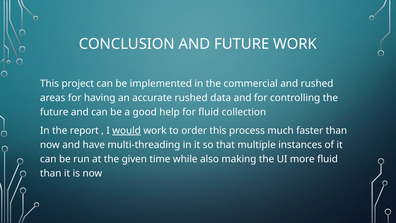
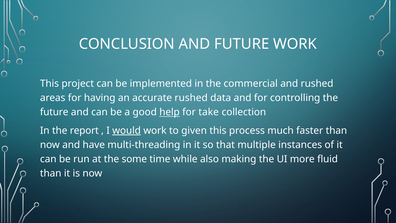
help underline: none -> present
for fluid: fluid -> take
order: order -> given
given: given -> some
